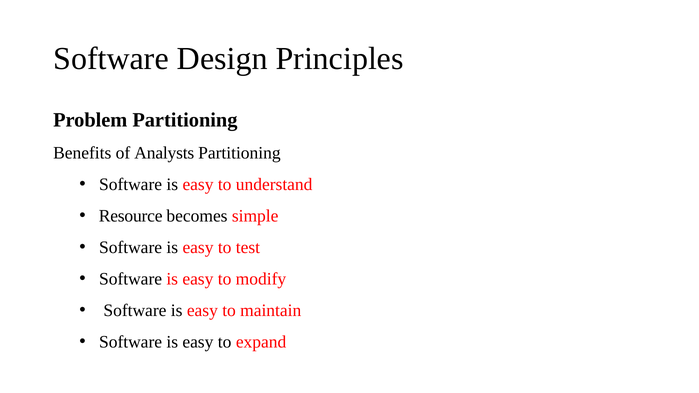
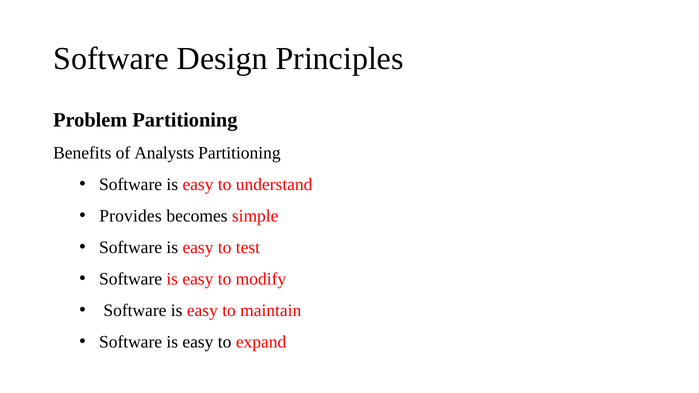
Resource: Resource -> Provides
